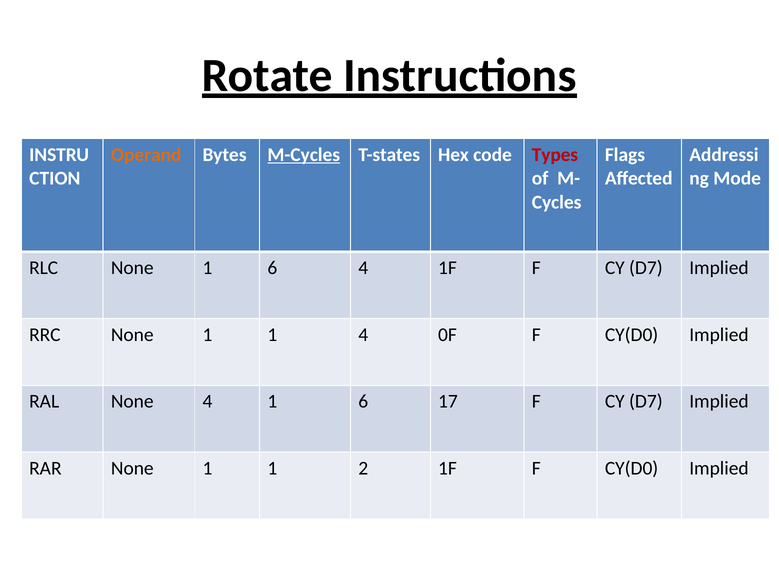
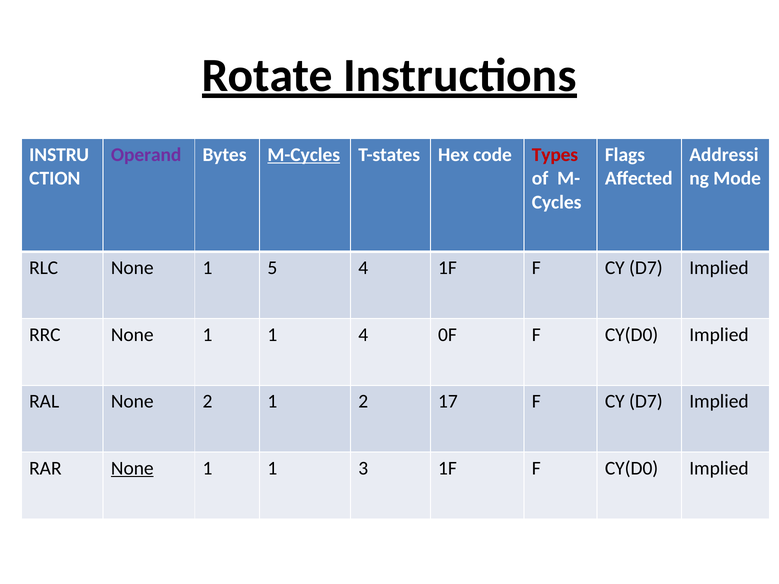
Operand colour: orange -> purple
None 1 6: 6 -> 5
None 4: 4 -> 2
6 at (363, 402): 6 -> 2
None at (132, 468) underline: none -> present
2: 2 -> 3
